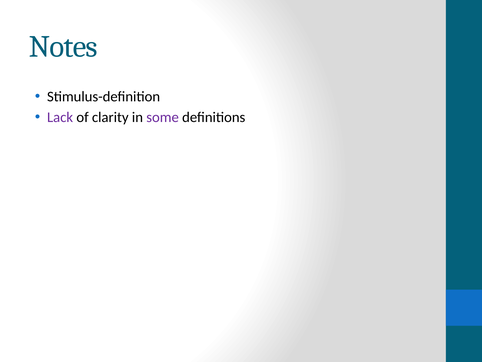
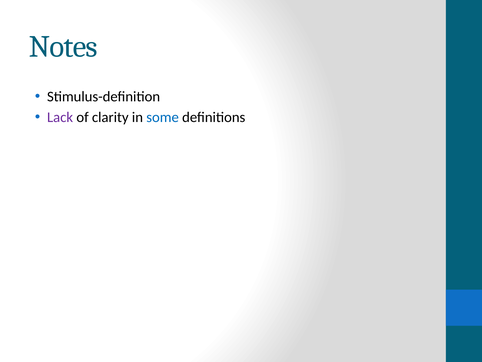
some colour: purple -> blue
